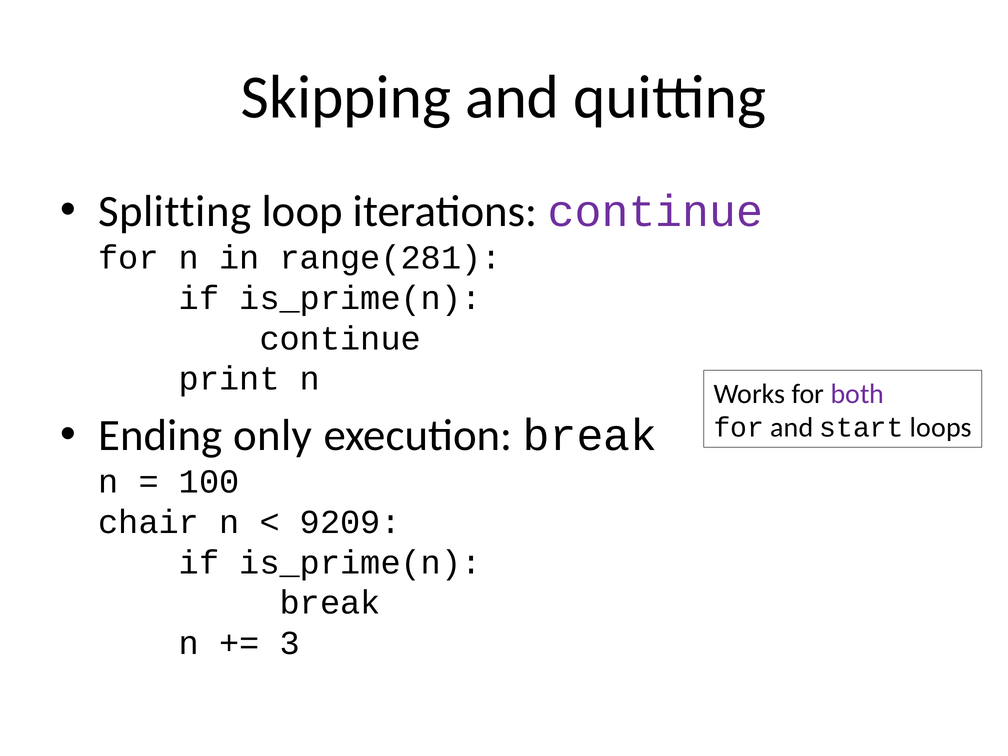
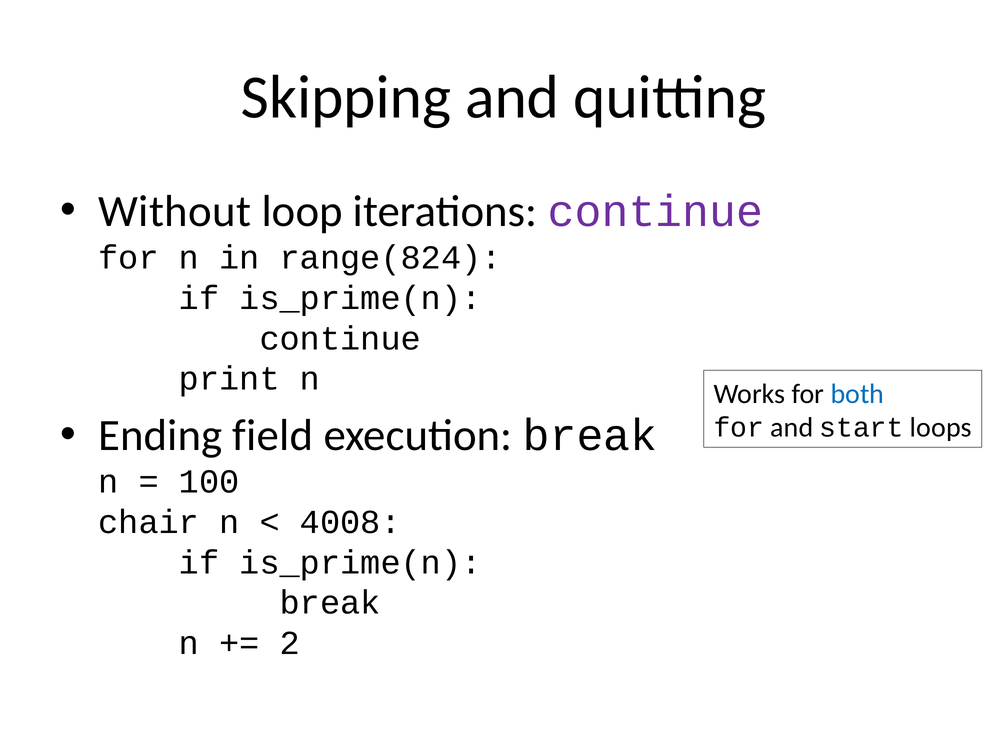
Splitting: Splitting -> Without
range(281: range(281 -> range(824
both colour: purple -> blue
only: only -> field
9209: 9209 -> 4008
3: 3 -> 2
